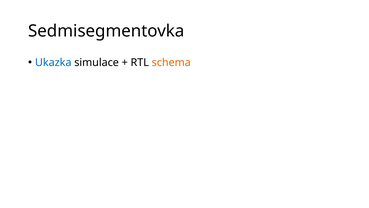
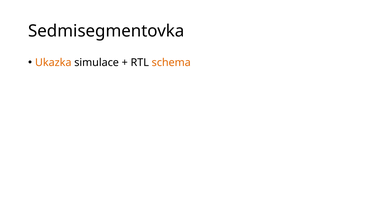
Ukazka colour: blue -> orange
